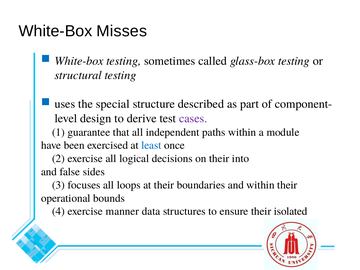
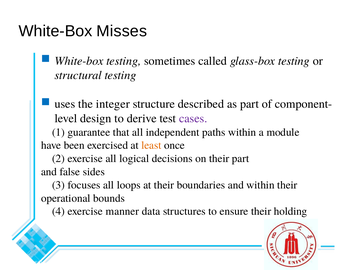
special: special -> integer
least colour: blue -> orange
their into: into -> part
isolated: isolated -> holding
